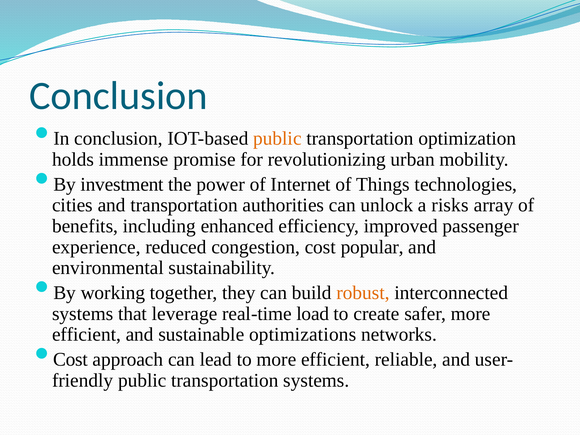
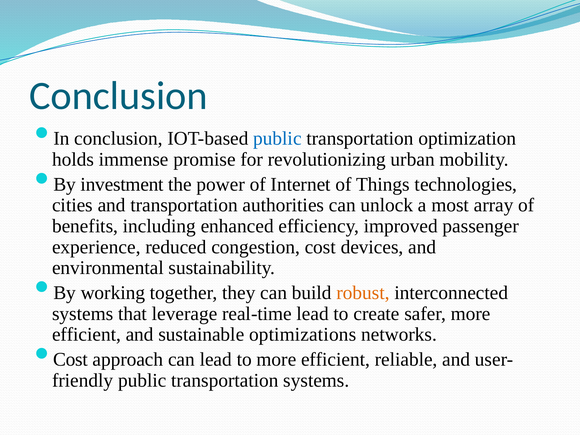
public at (277, 139) colour: orange -> blue
risks: risks -> most
popular: popular -> devices
real-time load: load -> lead
